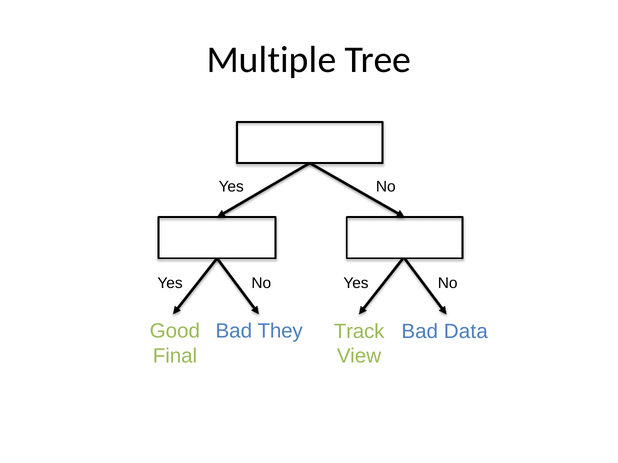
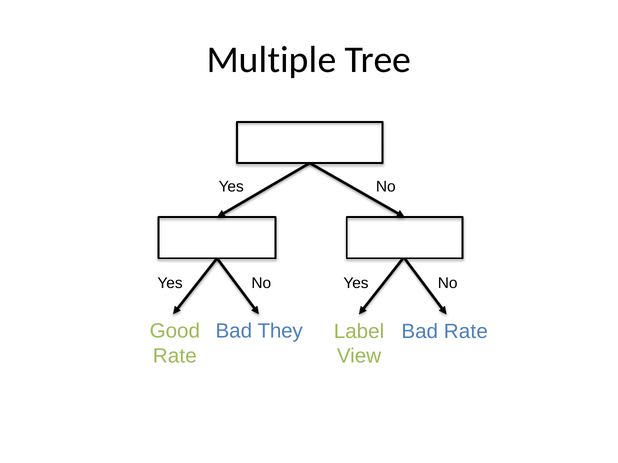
Bad Data: Data -> Rate
Track: Track -> Label
Final at (175, 356): Final -> Rate
